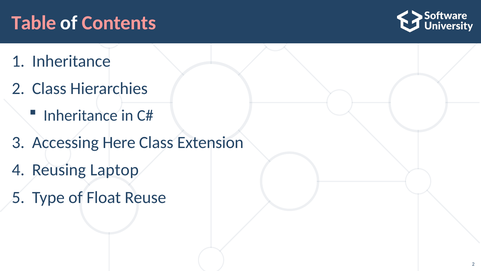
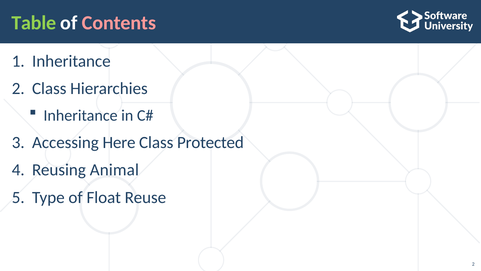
Table colour: pink -> light green
Extension: Extension -> Protected
Laptop: Laptop -> Animal
